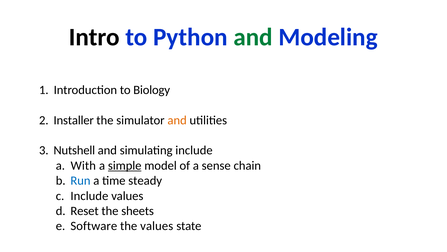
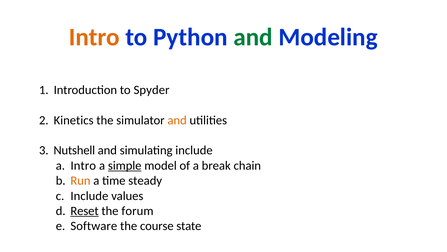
Intro at (94, 37) colour: black -> orange
Biology: Biology -> Spyder
Installer: Installer -> Kinetics
a With: With -> Intro
sense: sense -> break
Run colour: blue -> orange
Reset underline: none -> present
sheets: sheets -> forum
the values: values -> course
